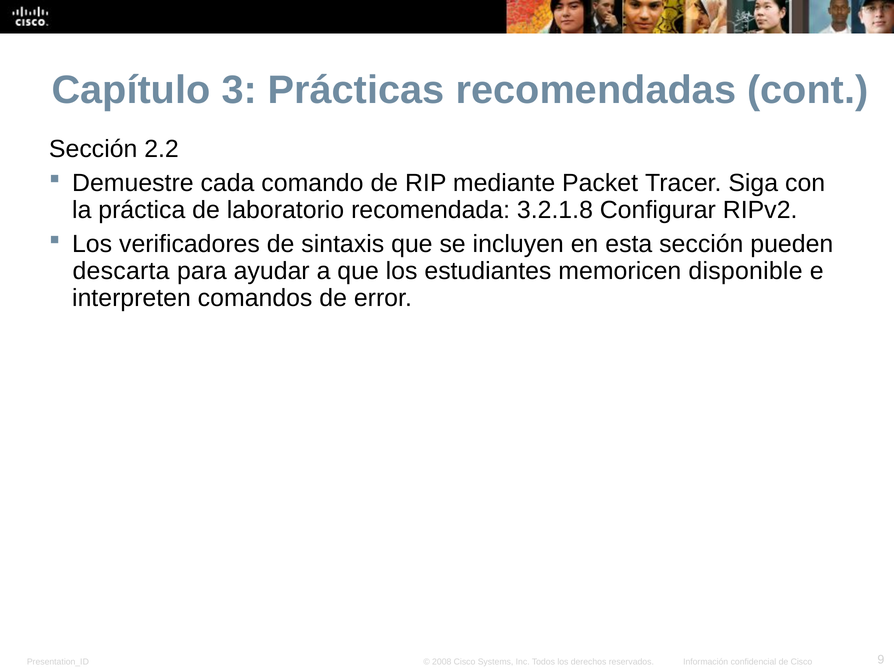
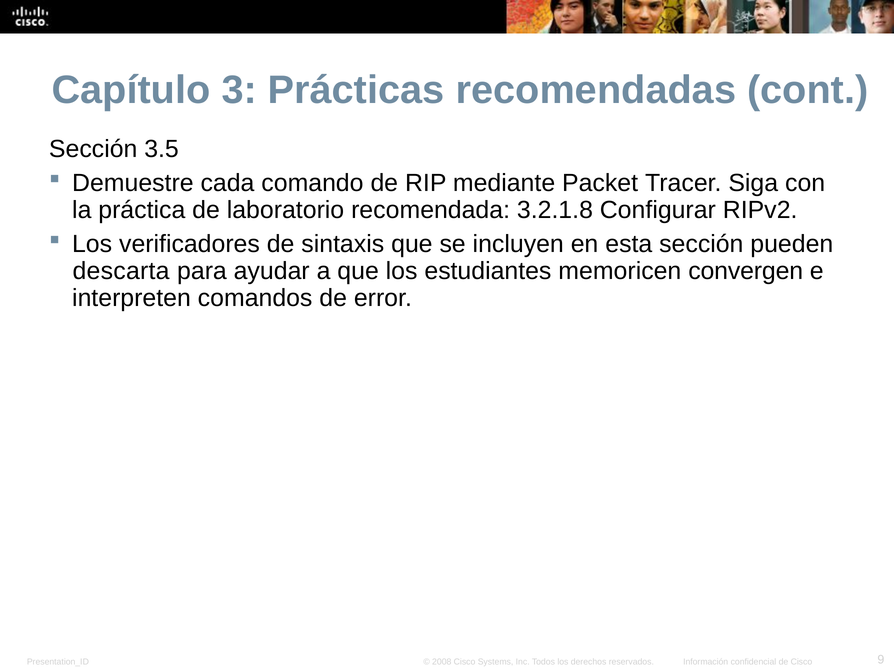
2.2: 2.2 -> 3.5
disponible: disponible -> convergen
